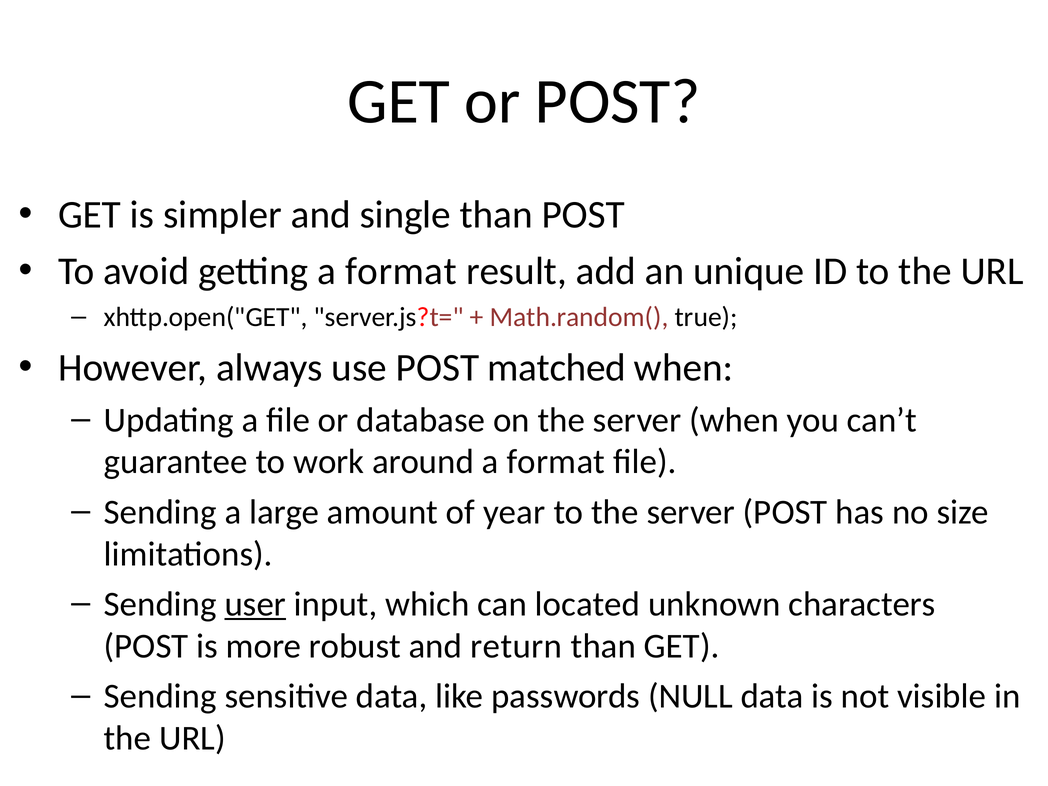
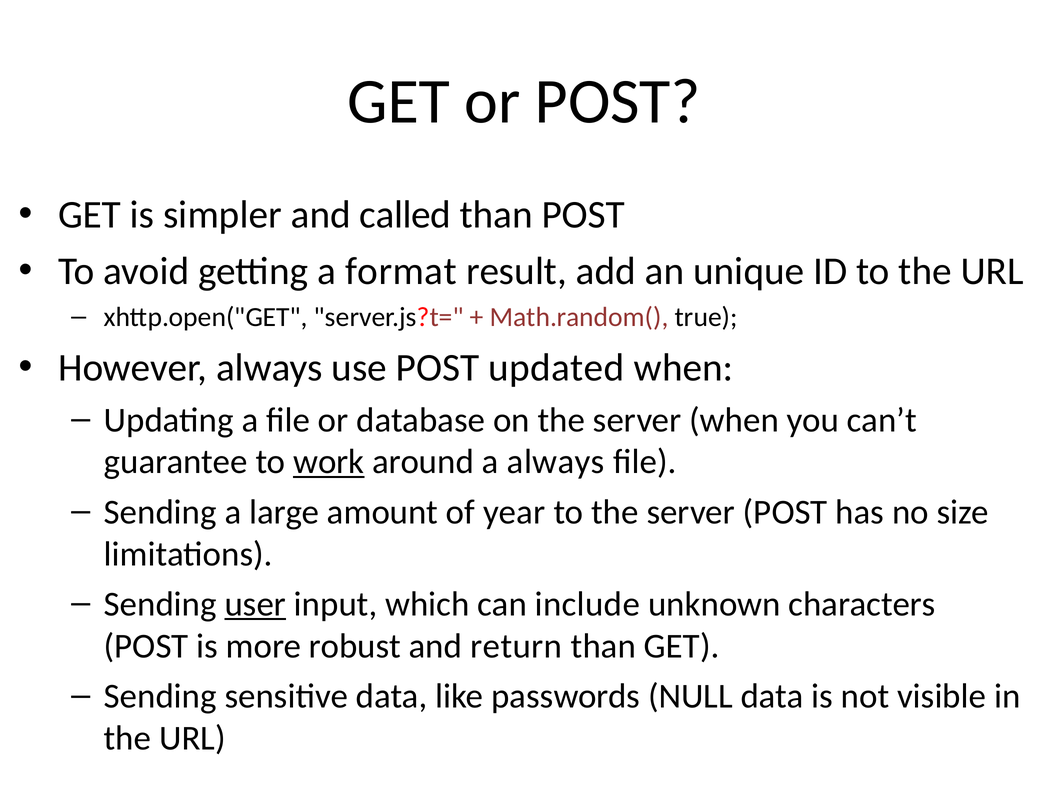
single: single -> called
matched: matched -> updated
work underline: none -> present
around a format: format -> always
located: located -> include
